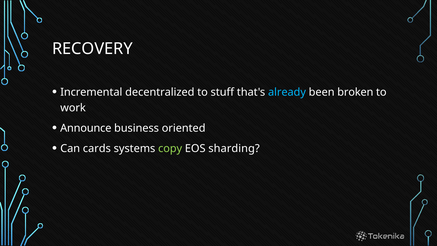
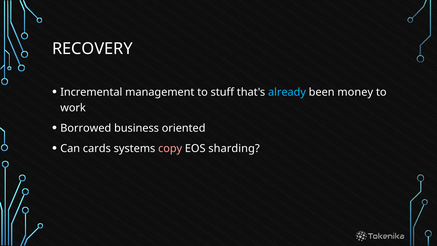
decentralized: decentralized -> management
broken: broken -> money
Announce: Announce -> Borrowed
copy colour: light green -> pink
